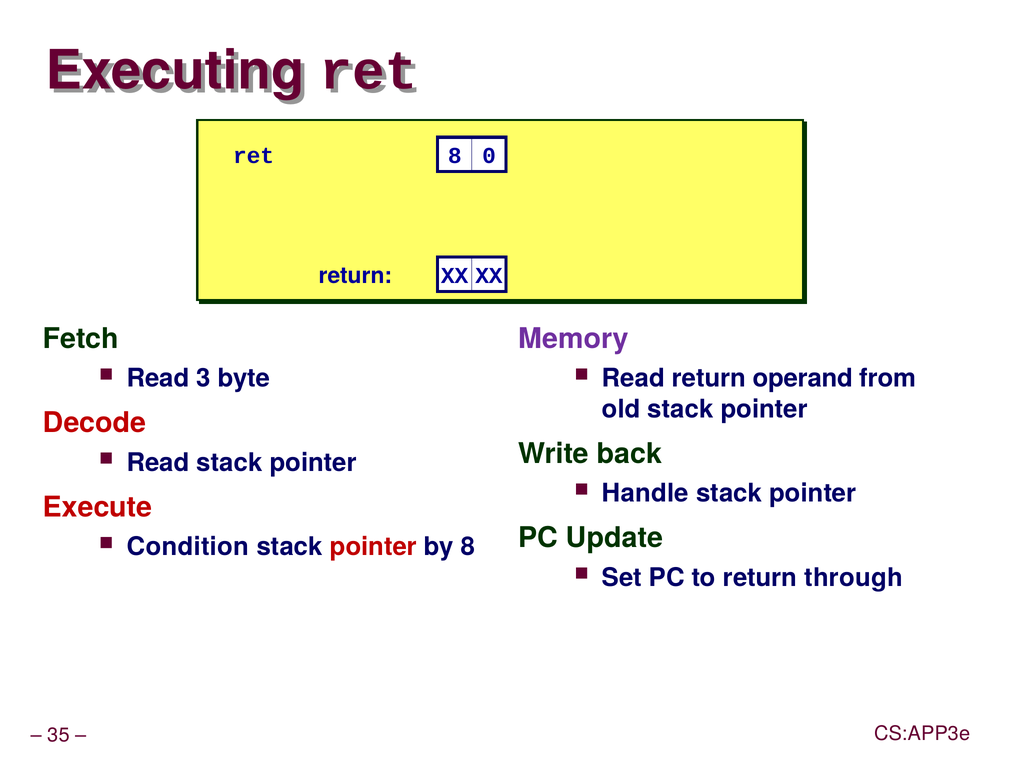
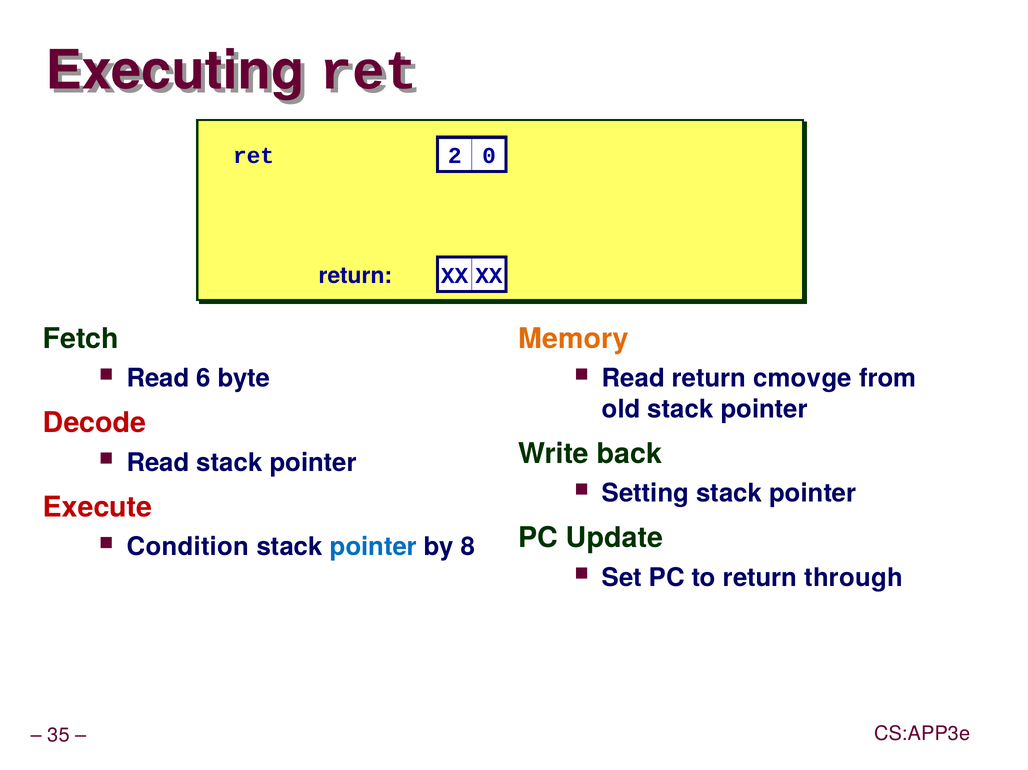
ret 8: 8 -> 2
Memory colour: purple -> orange
3: 3 -> 6
operand: operand -> cmovge
Handle: Handle -> Setting
pointer at (373, 547) colour: red -> blue
